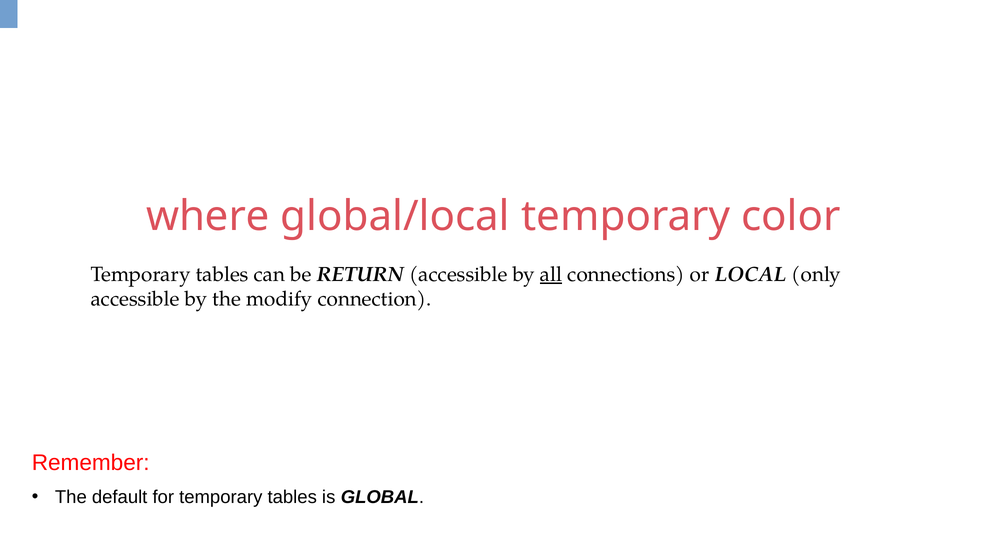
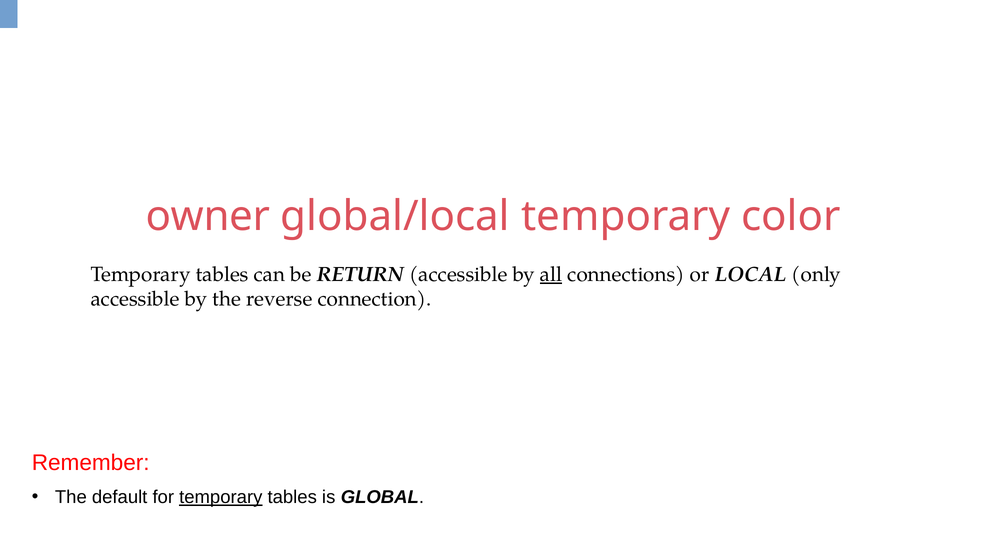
where: where -> owner
modify: modify -> reverse
temporary at (221, 497) underline: none -> present
